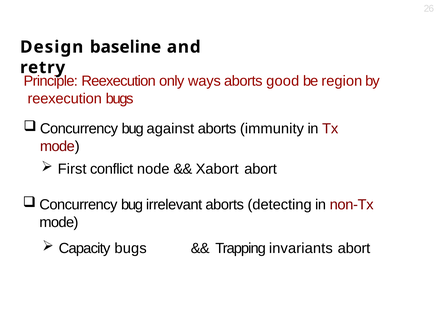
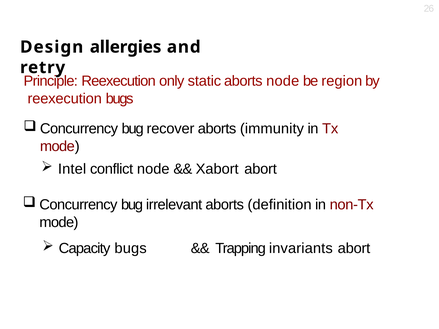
baseline: baseline -> allergies
ways: ways -> static
aborts good: good -> node
against: against -> recover
First: First -> Intel
detecting: detecting -> definition
